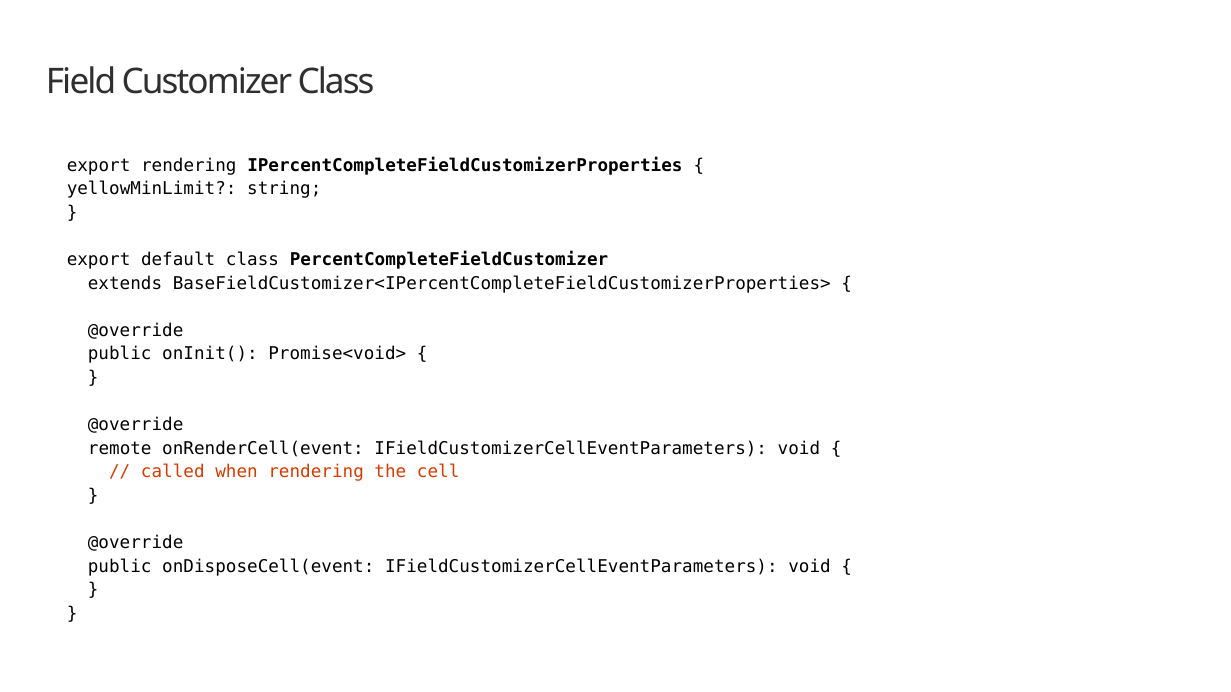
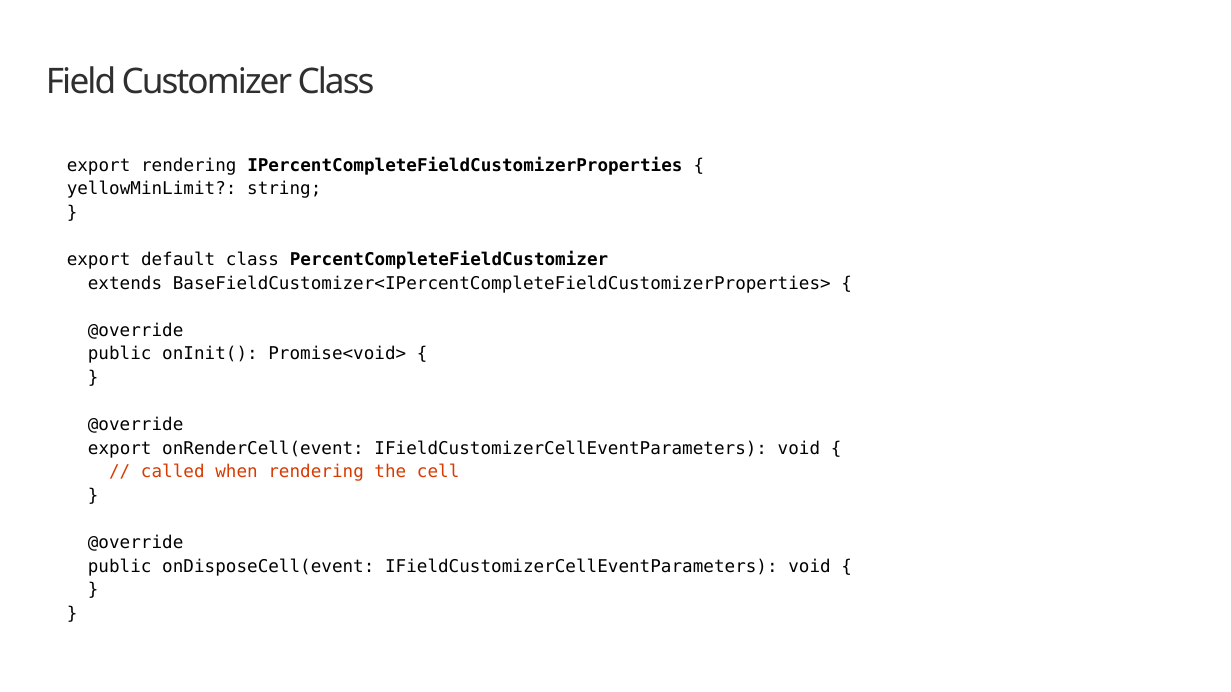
remote at (120, 449): remote -> export
